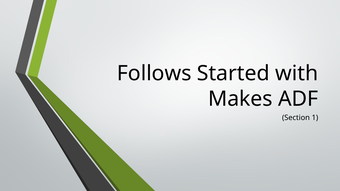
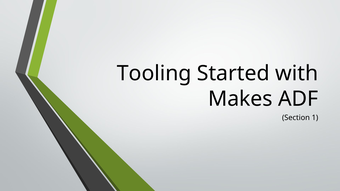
Follows: Follows -> Tooling
